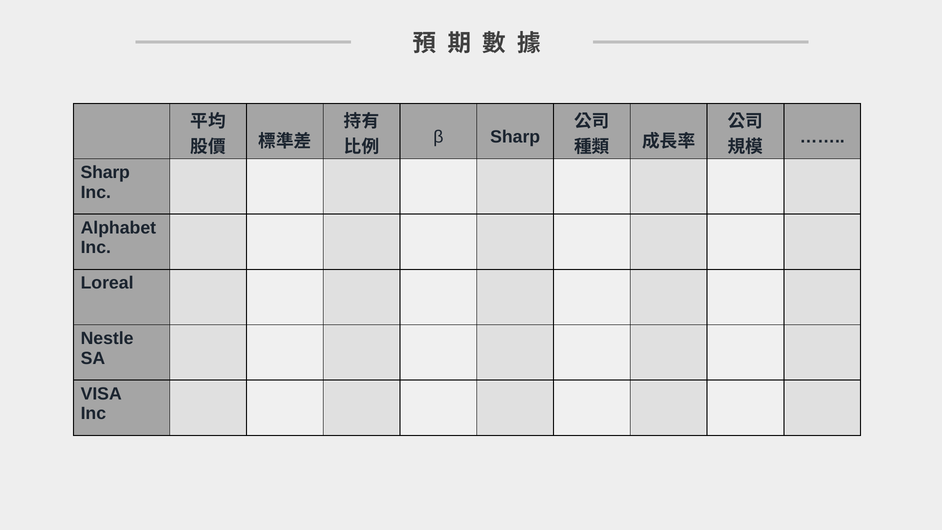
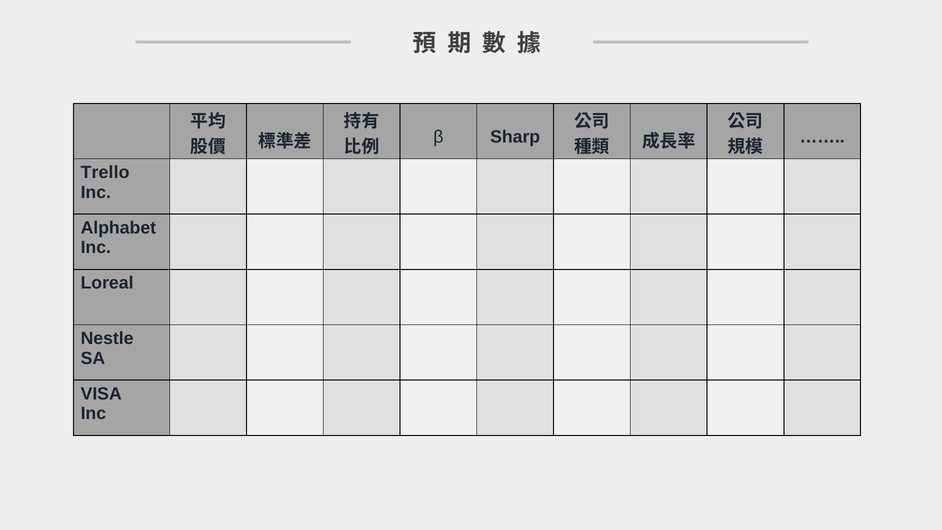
Sharp at (105, 172): Sharp -> Trello
